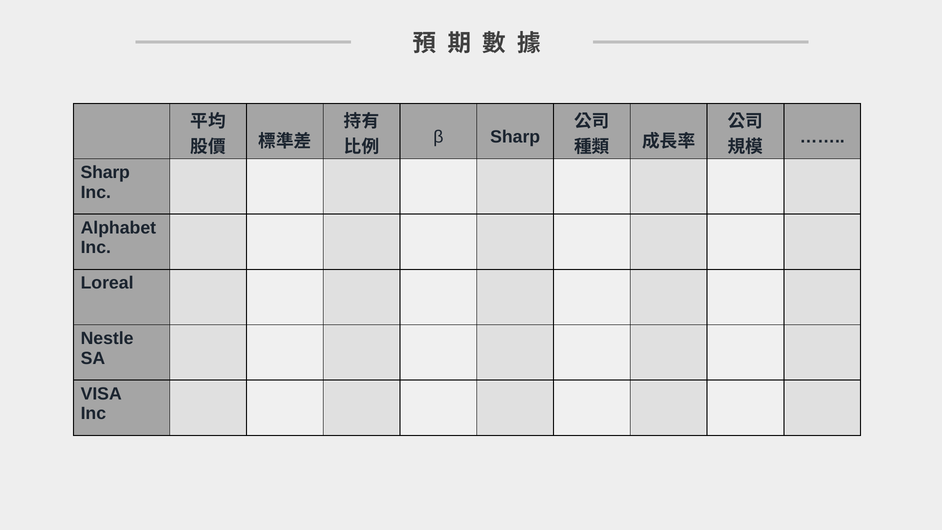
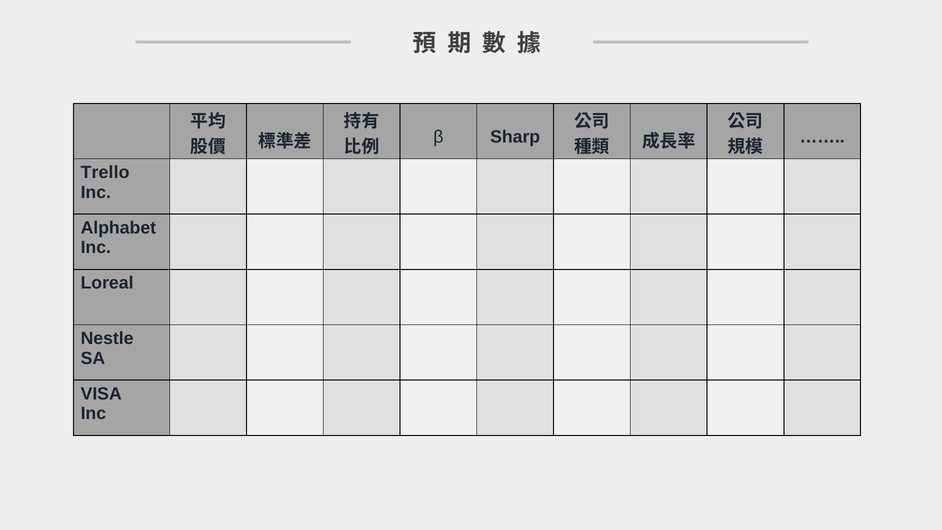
Sharp at (105, 172): Sharp -> Trello
